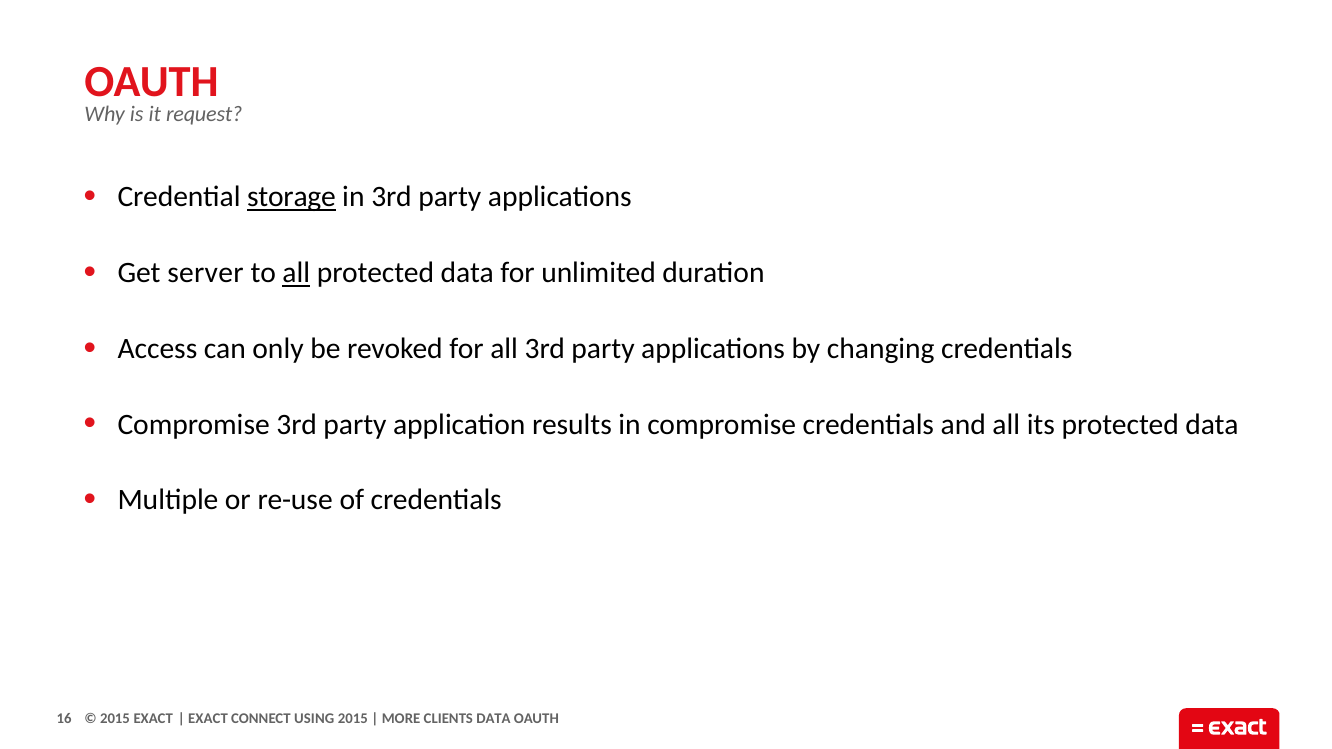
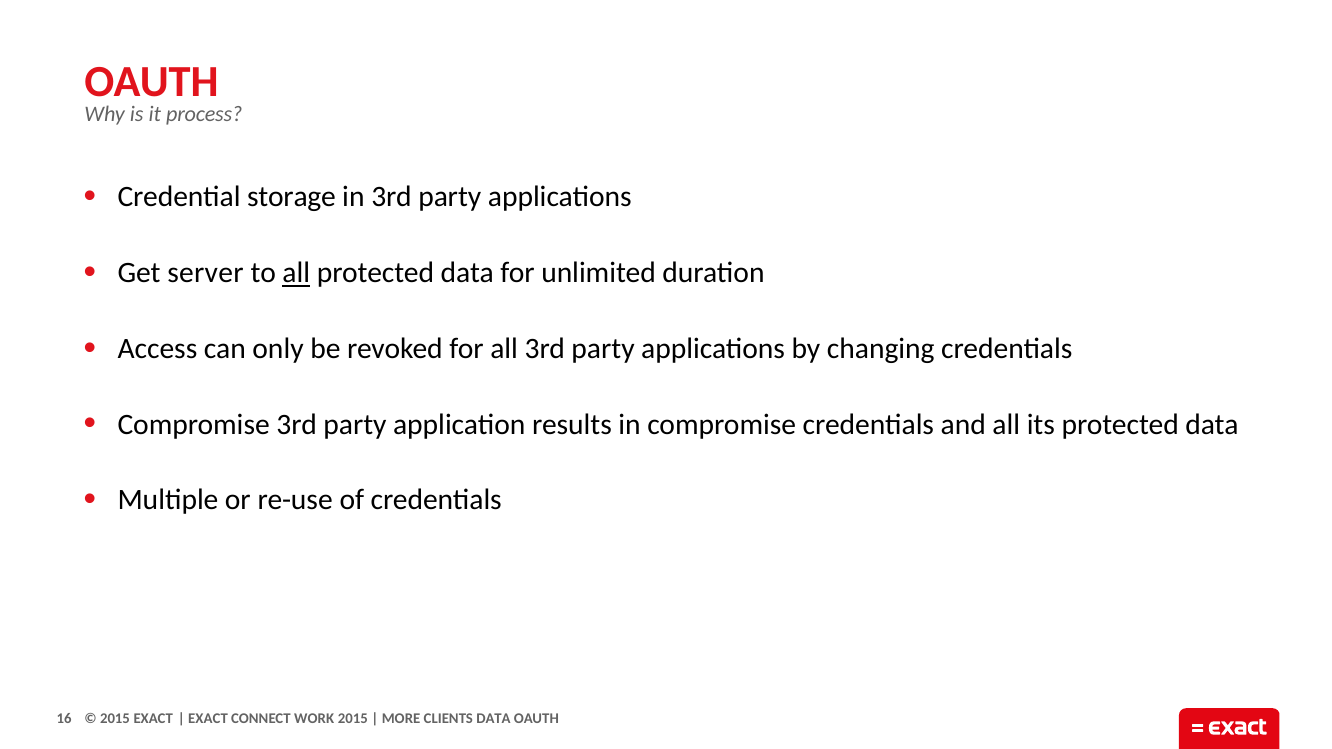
request: request -> process
storage underline: present -> none
USING: USING -> WORK
